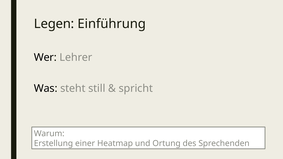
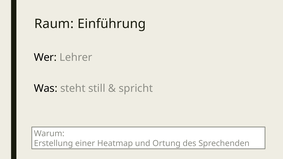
Legen: Legen -> Raum
